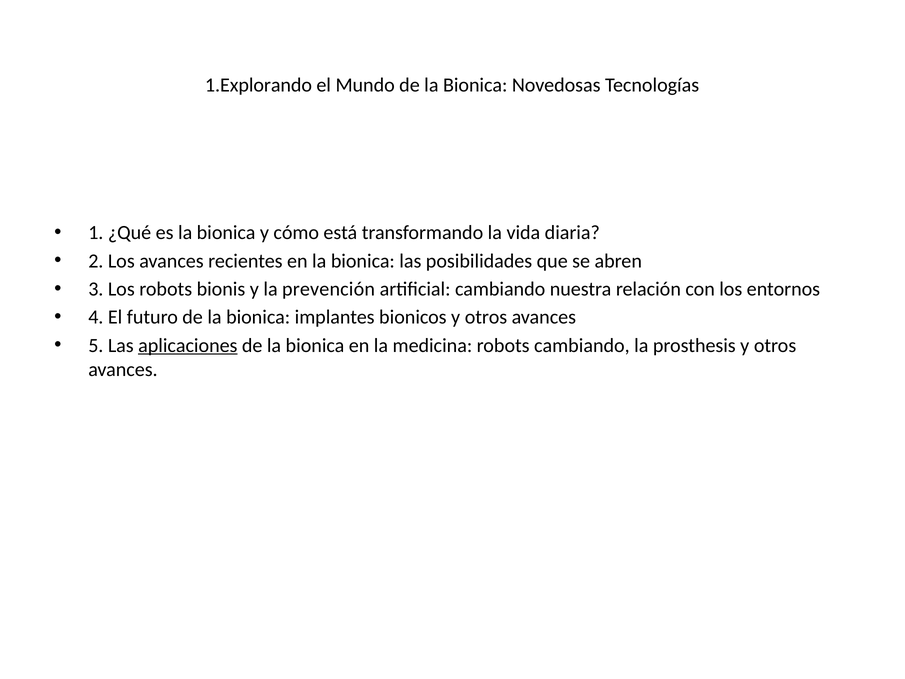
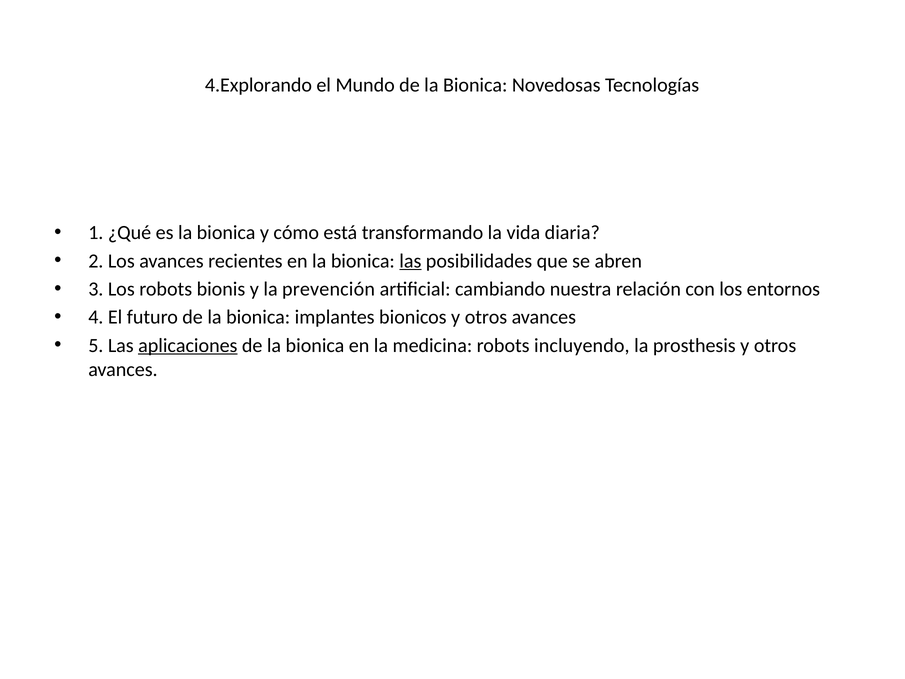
1.Explorando: 1.Explorando -> 4.Explorando
las at (410, 261) underline: none -> present
robots cambiando: cambiando -> incluyendo
